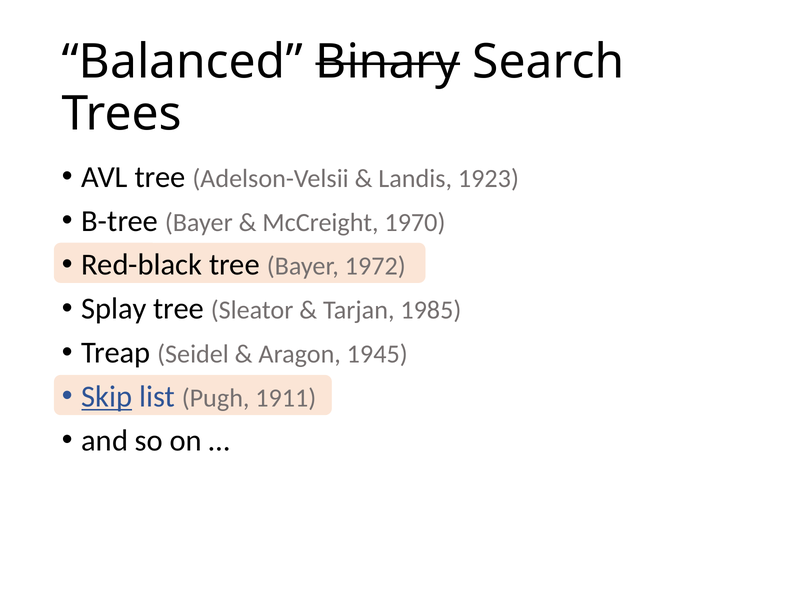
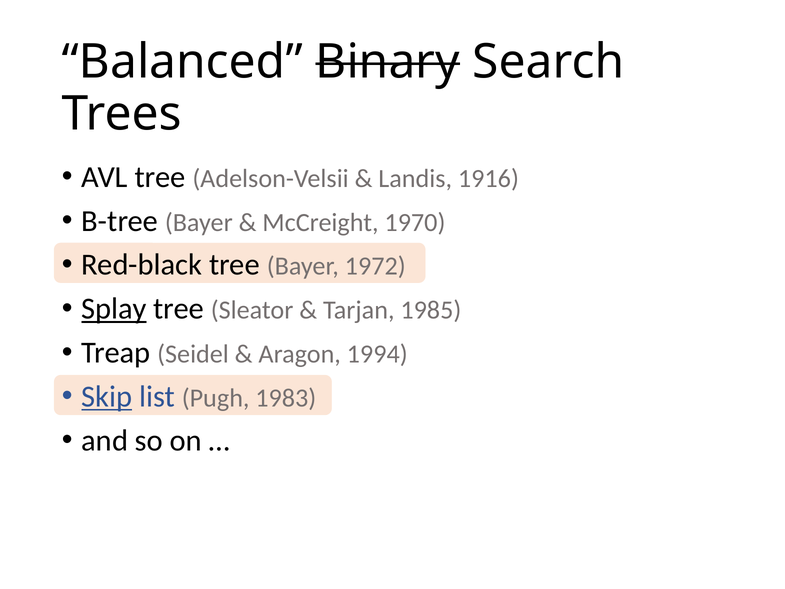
1923: 1923 -> 1916
Splay underline: none -> present
1945: 1945 -> 1994
1911: 1911 -> 1983
